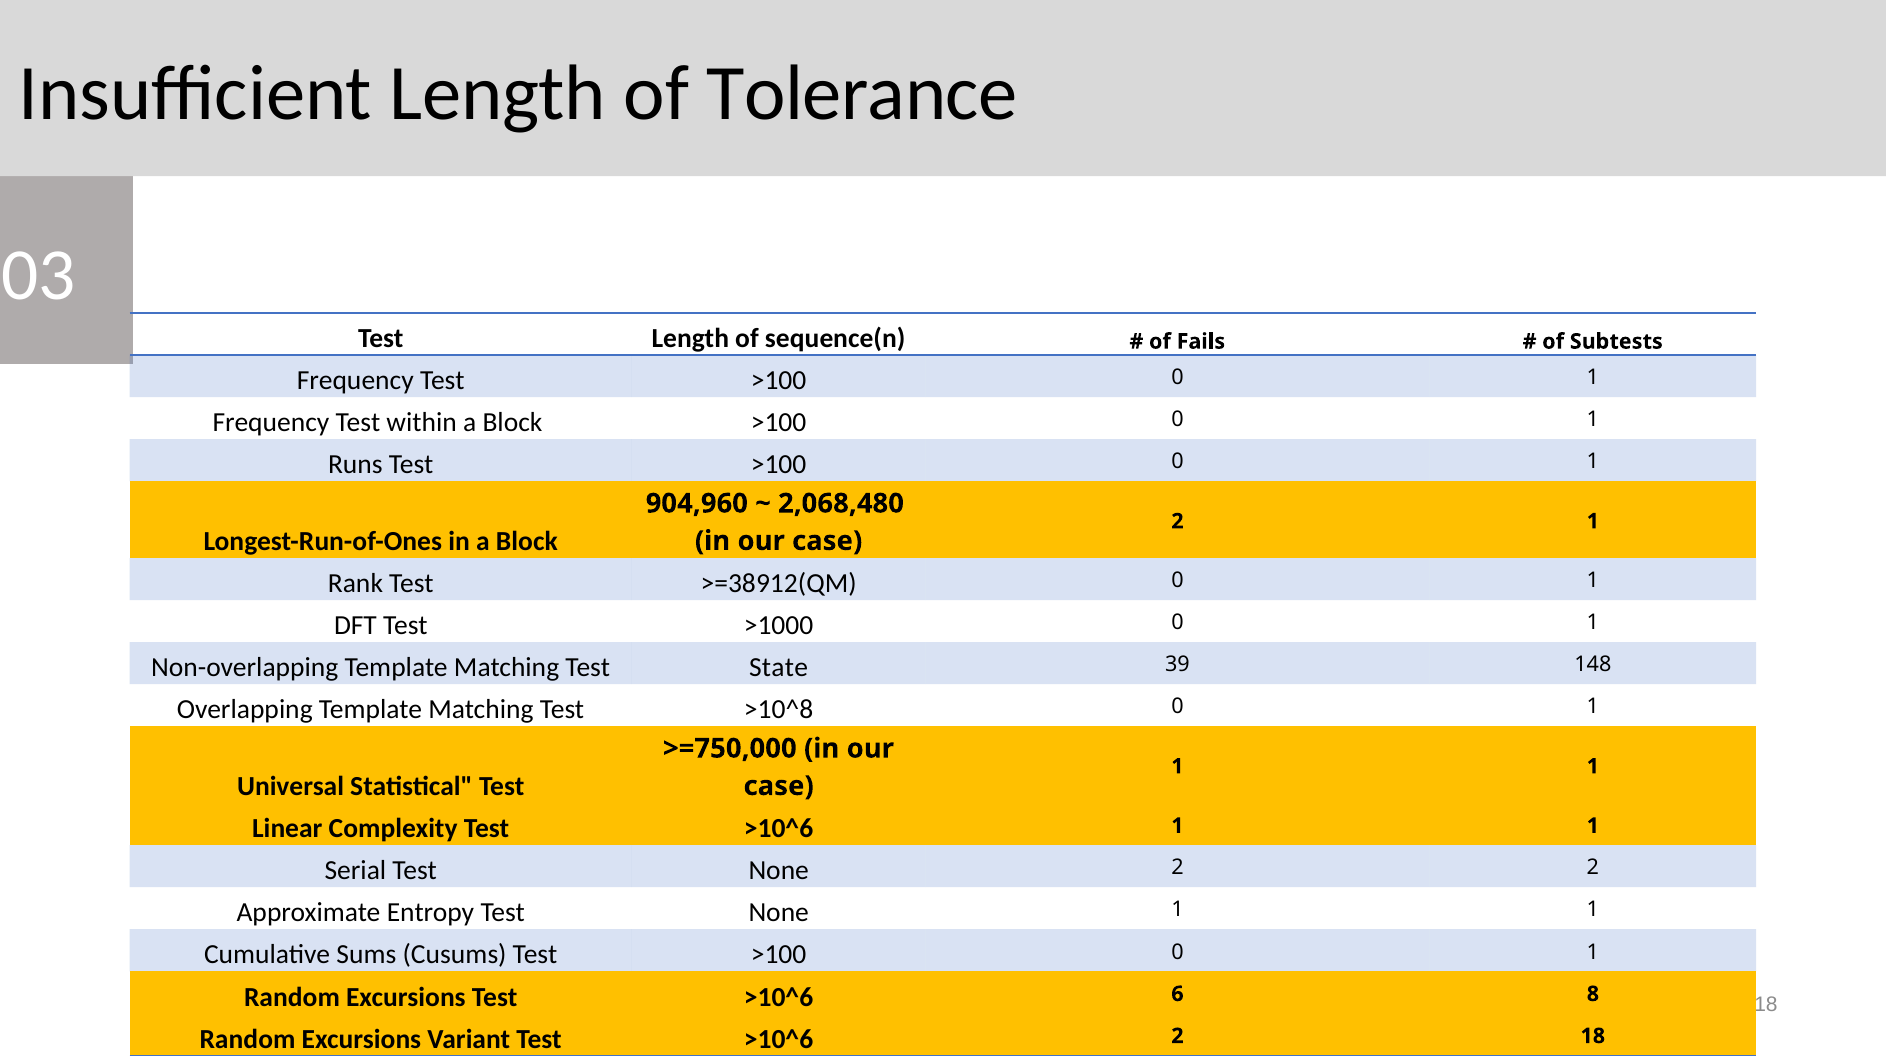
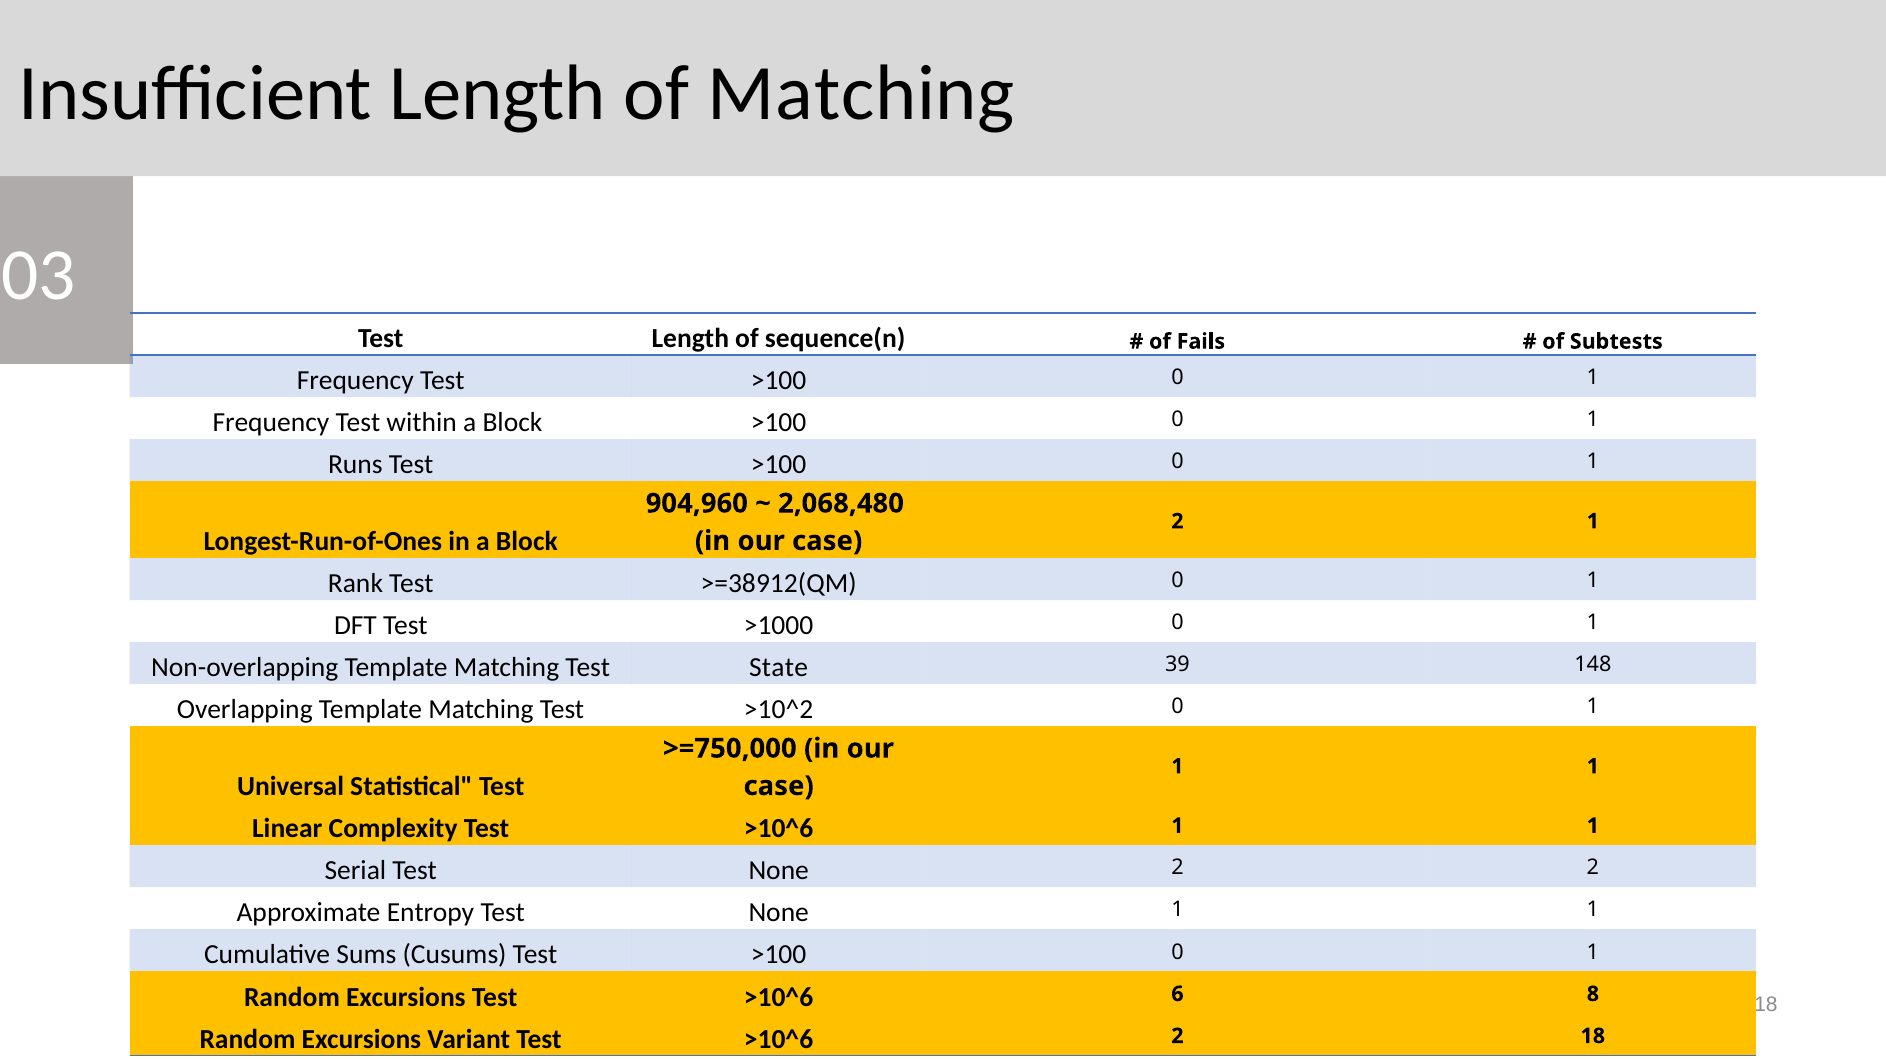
of Tolerance: Tolerance -> Matching
>10^8: >10^8 -> >10^2
